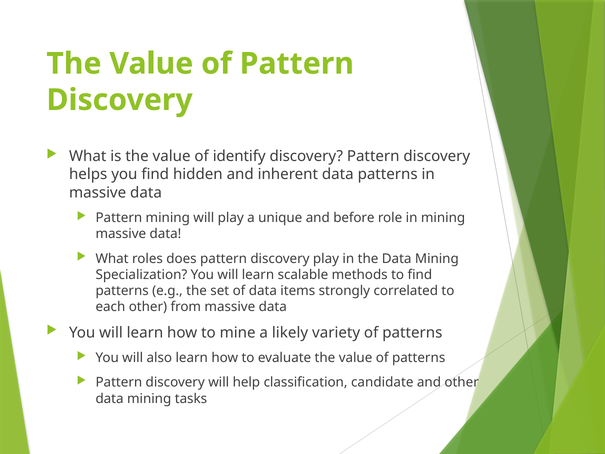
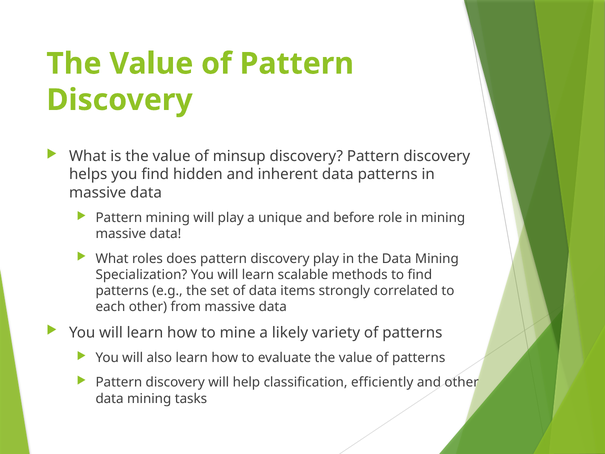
identify: identify -> minsup
candidate: candidate -> efficiently
